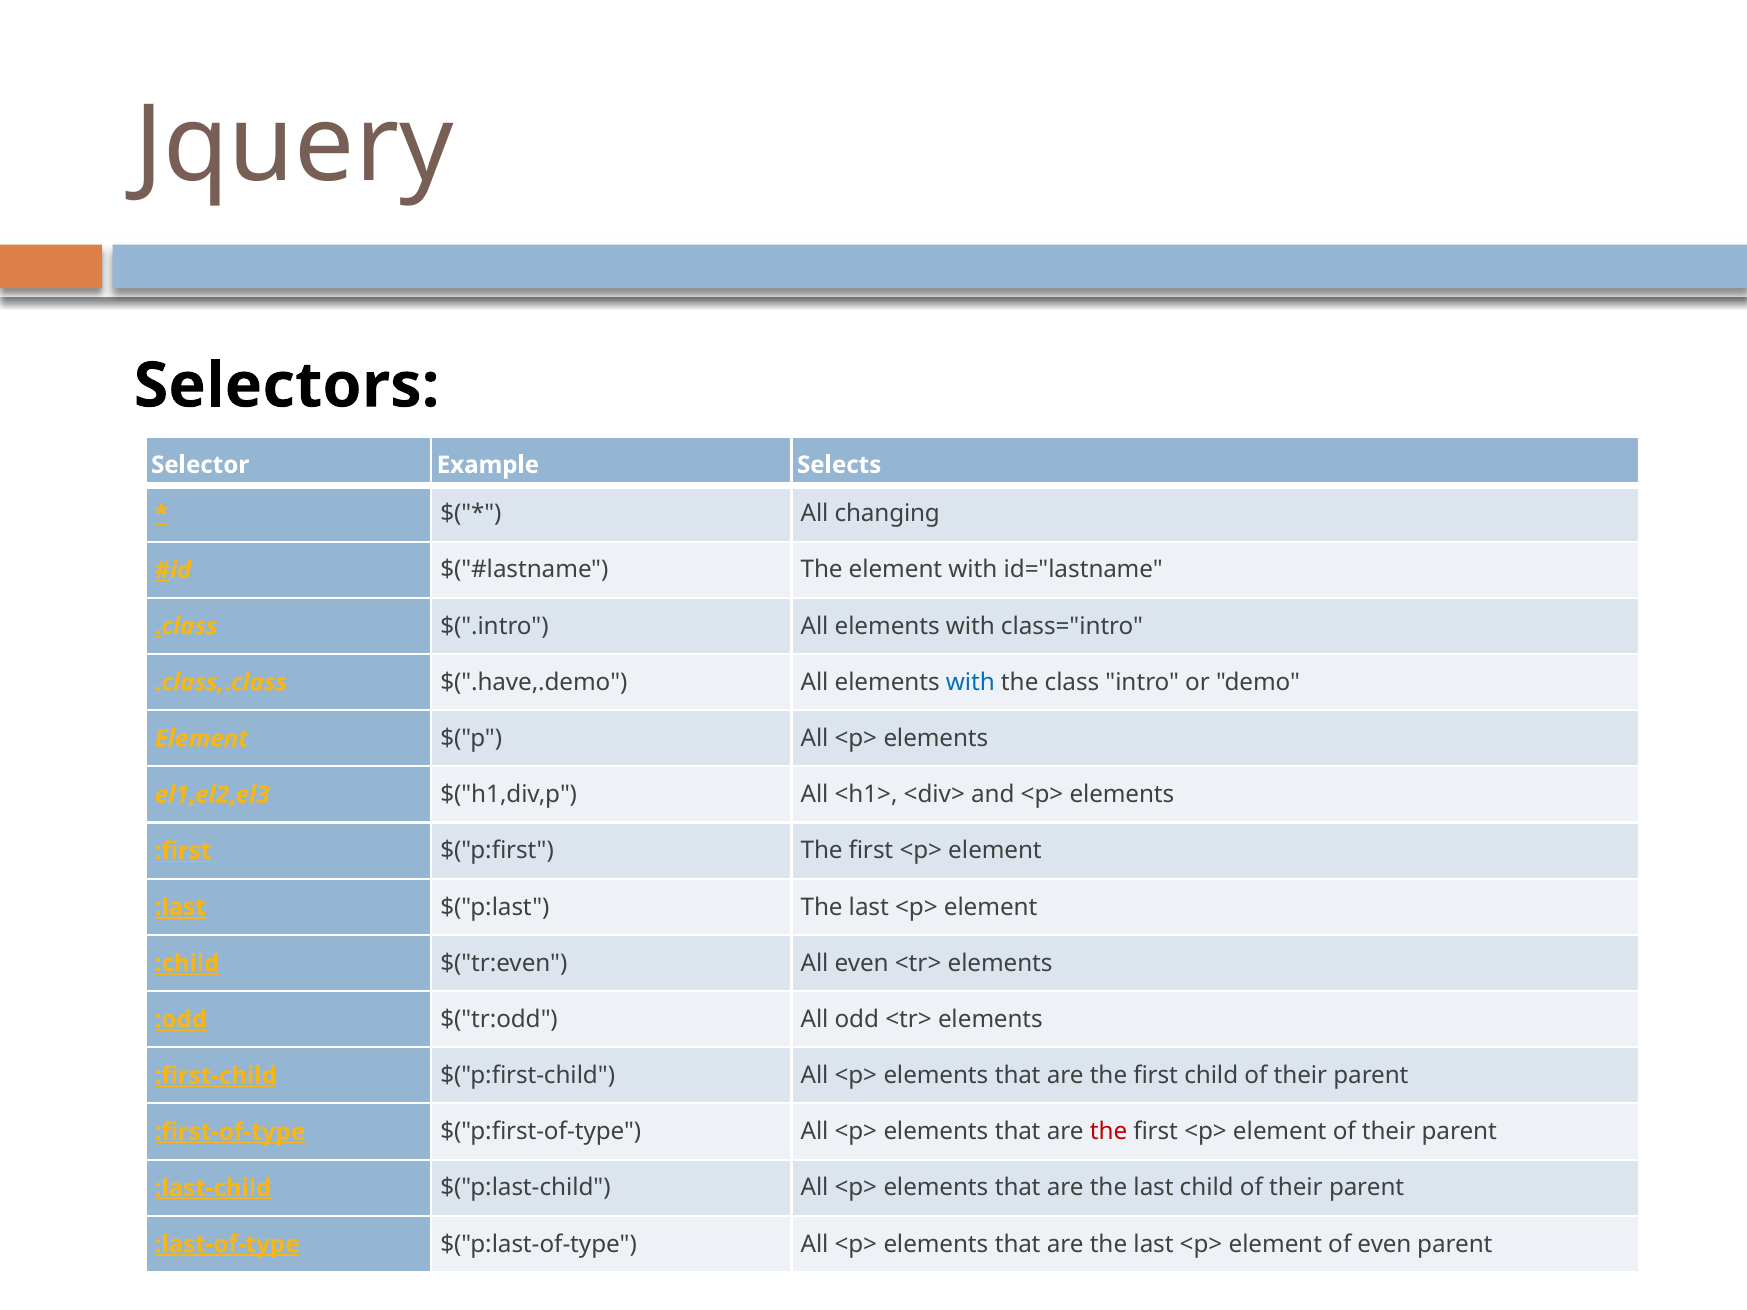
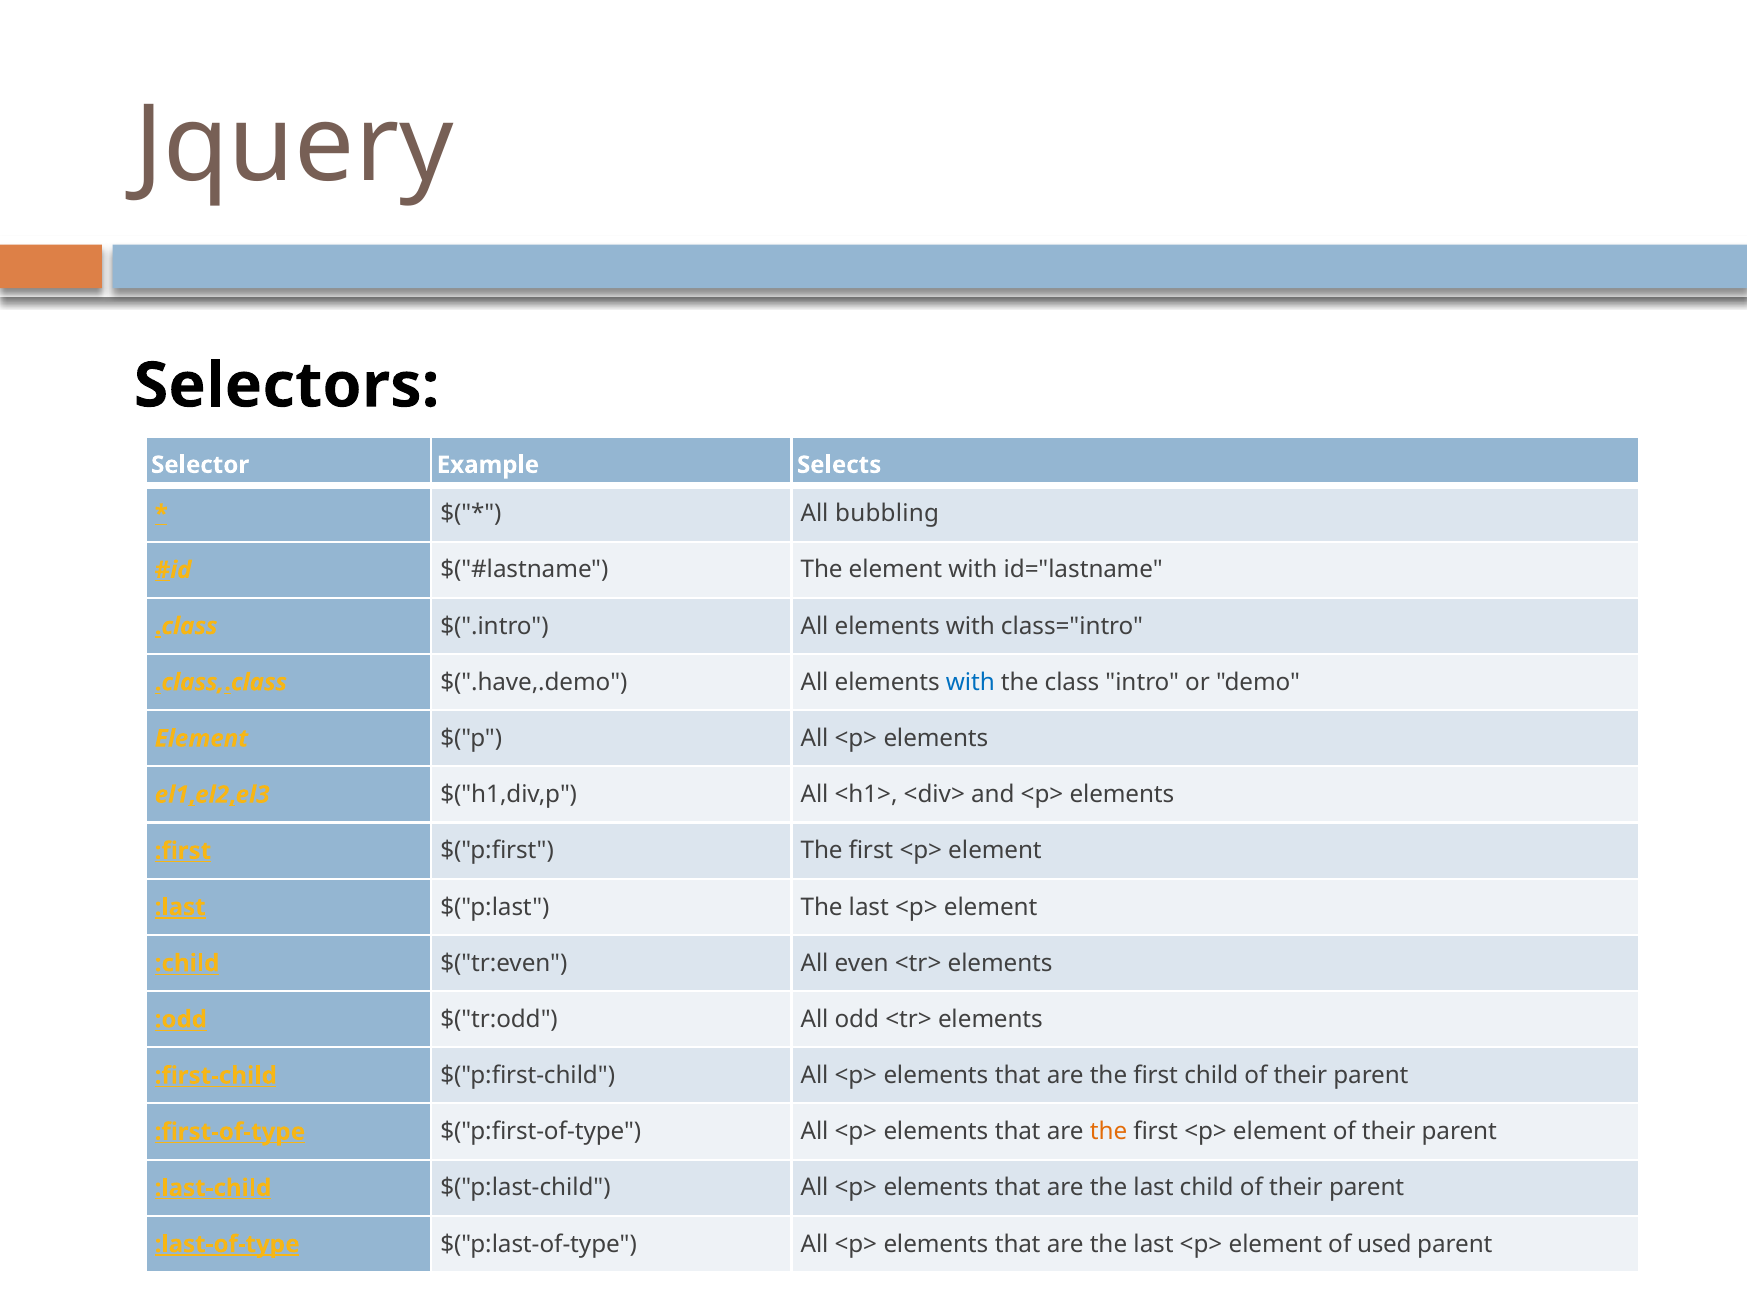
changing: changing -> bubbling
the at (1109, 1132) colour: red -> orange
of even: even -> used
